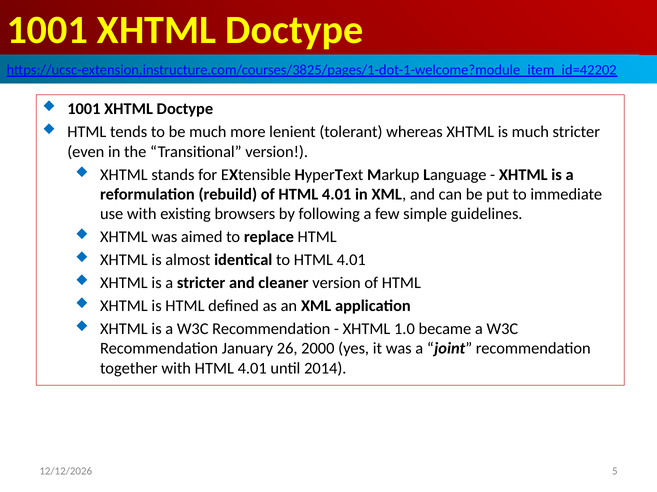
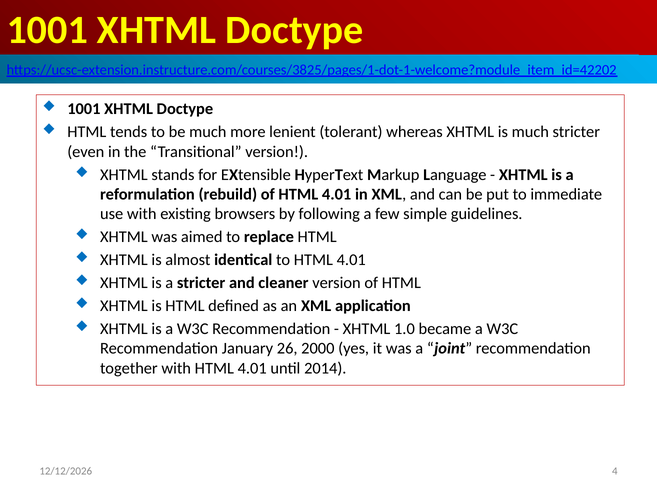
5: 5 -> 4
